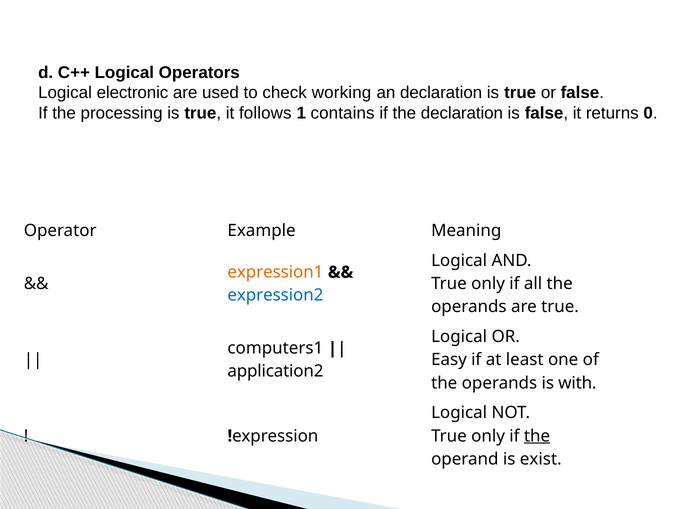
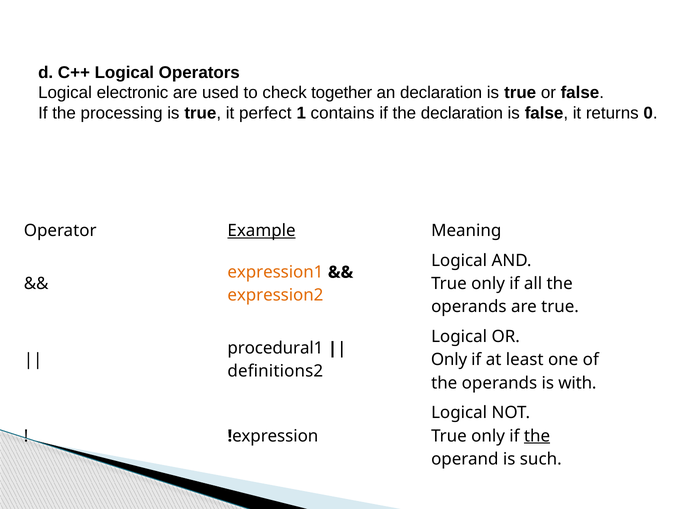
working: working -> together
follows: follows -> perfect
Example underline: none -> present
expression2 colour: blue -> orange
computers1: computers1 -> procedural1
Easy at (449, 360): Easy -> Only
application2: application2 -> definitions2
exist: exist -> such
